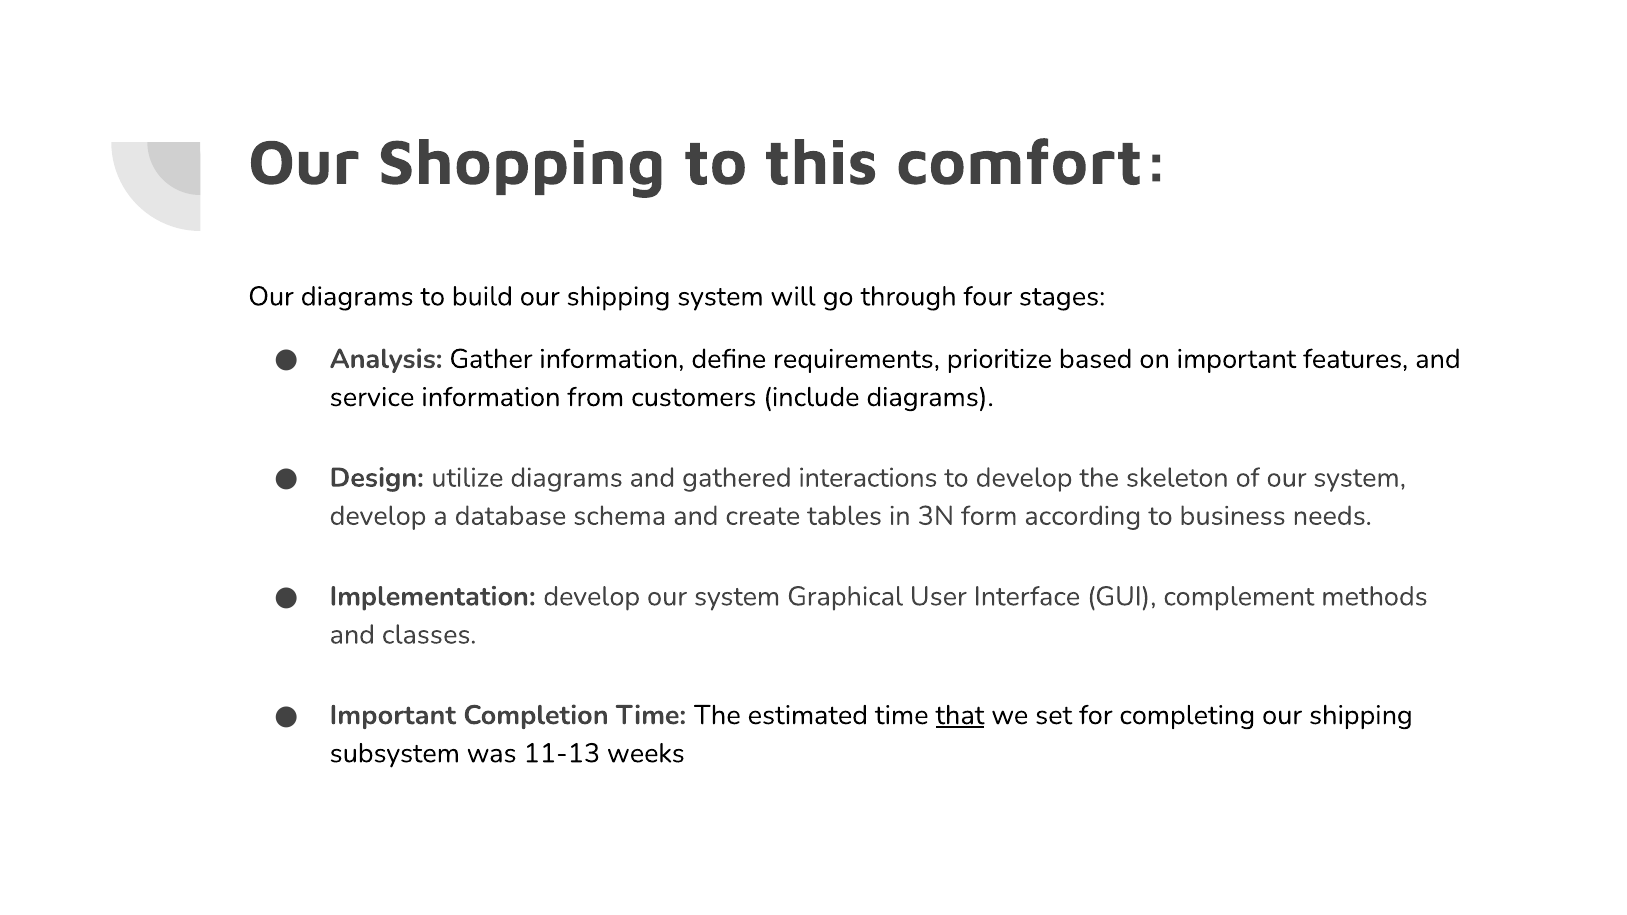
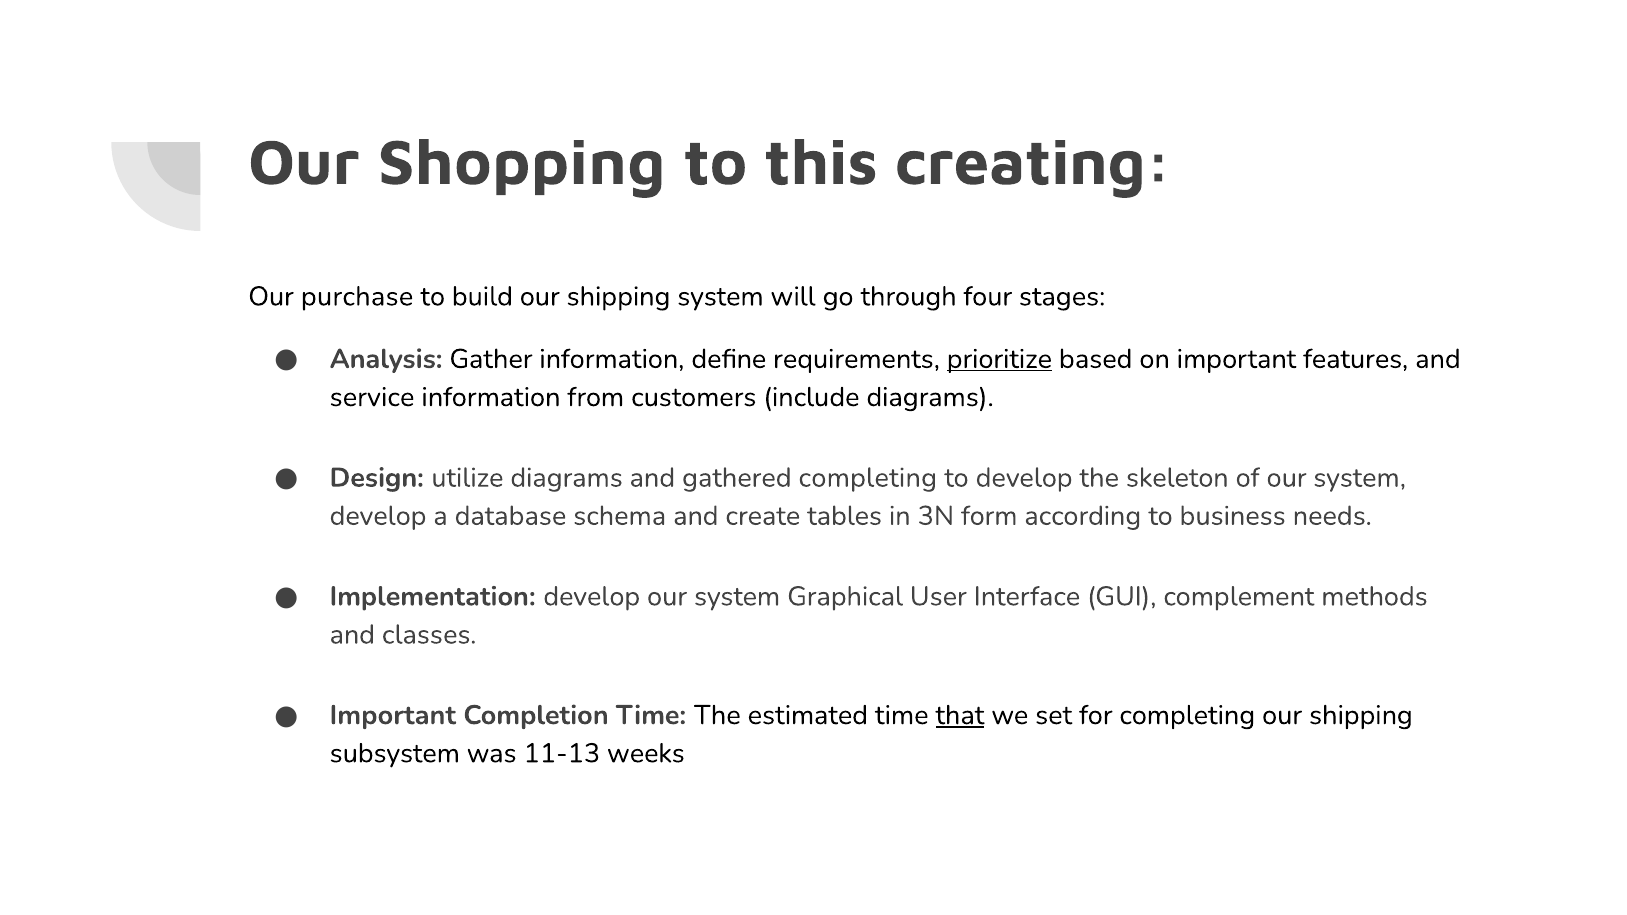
comfort: comfort -> creating
Our diagrams: diagrams -> purchase
prioritize underline: none -> present
gathered interactions: interactions -> completing
